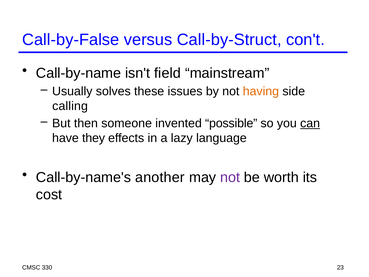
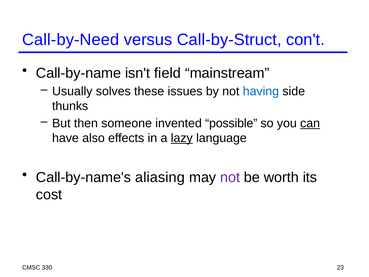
Call-by-False: Call-by-False -> Call-by-Need
having colour: orange -> blue
calling: calling -> thunks
they: they -> also
lazy underline: none -> present
another: another -> aliasing
